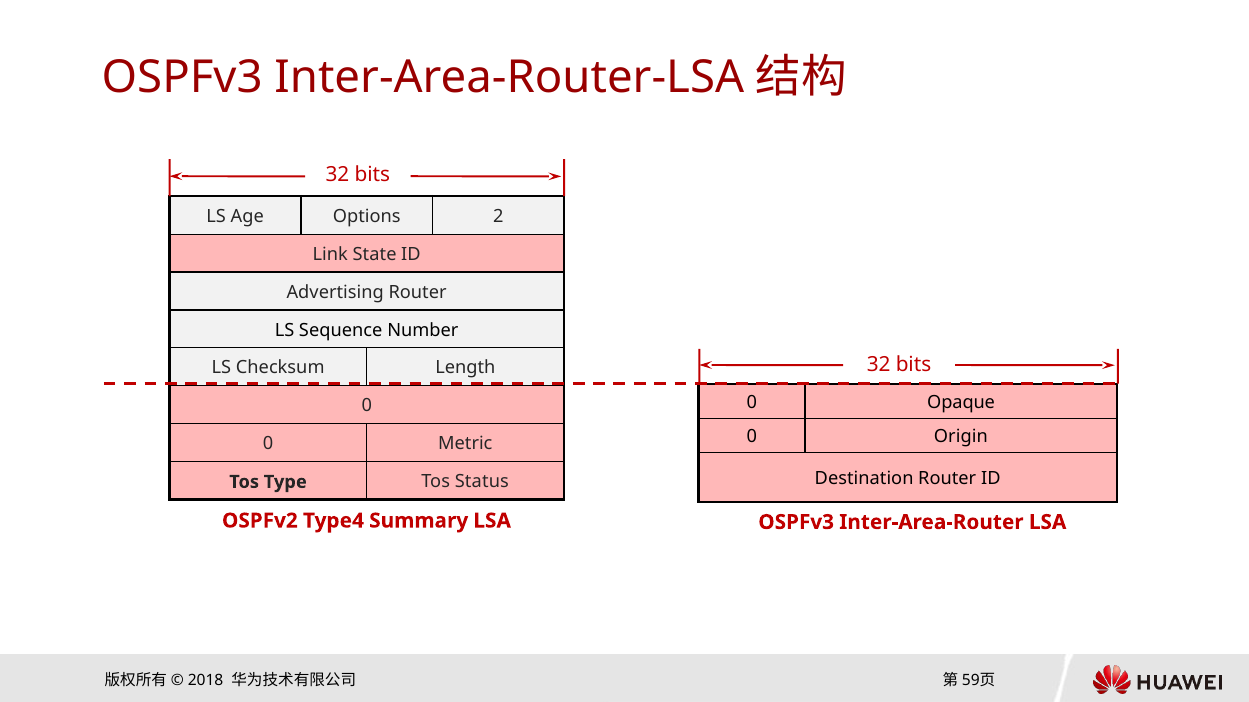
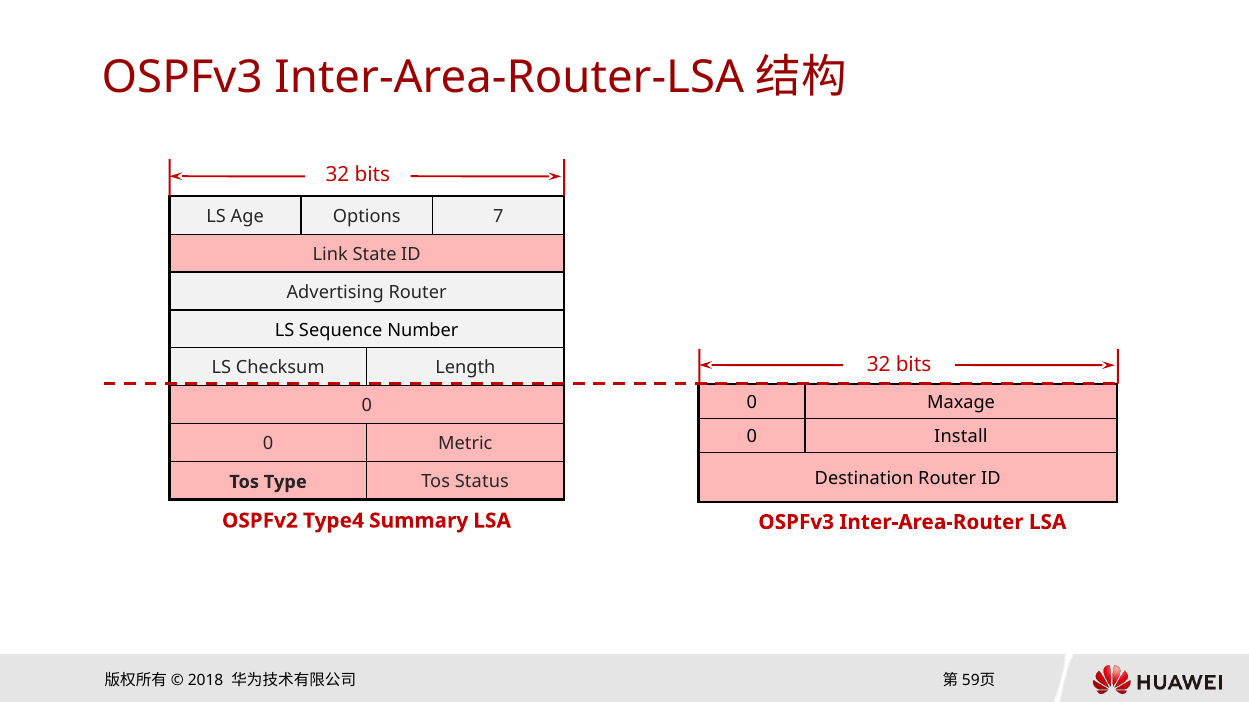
2: 2 -> 7
Opaque: Opaque -> Maxage
Origin: Origin -> Install
